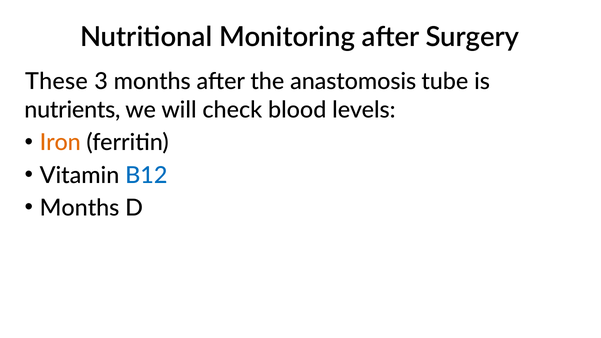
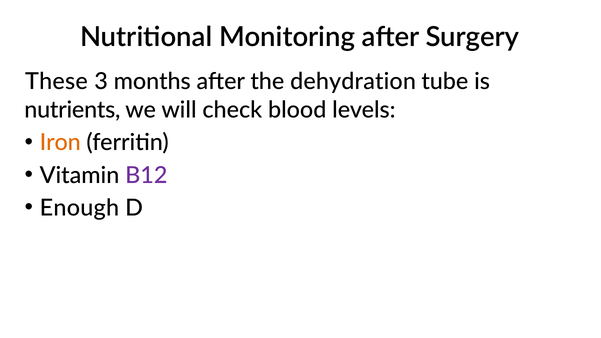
anastomosis: anastomosis -> dehydration
B12 colour: blue -> purple
Months at (80, 208): Months -> Enough
